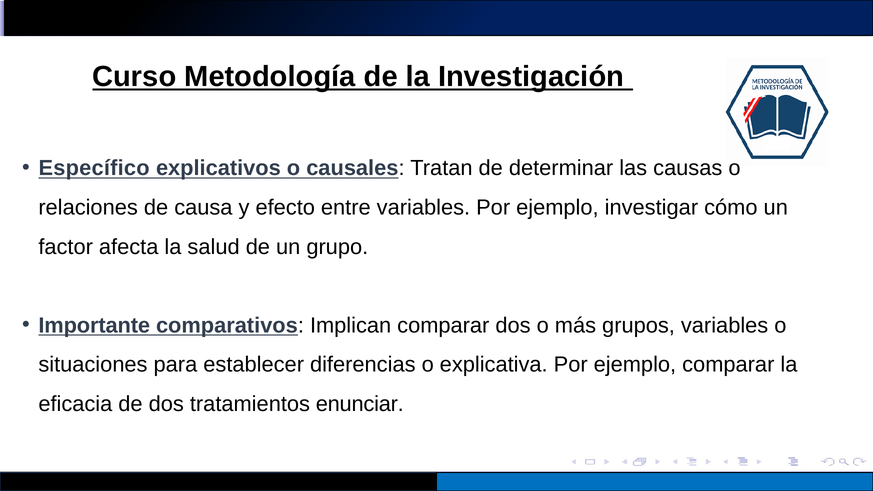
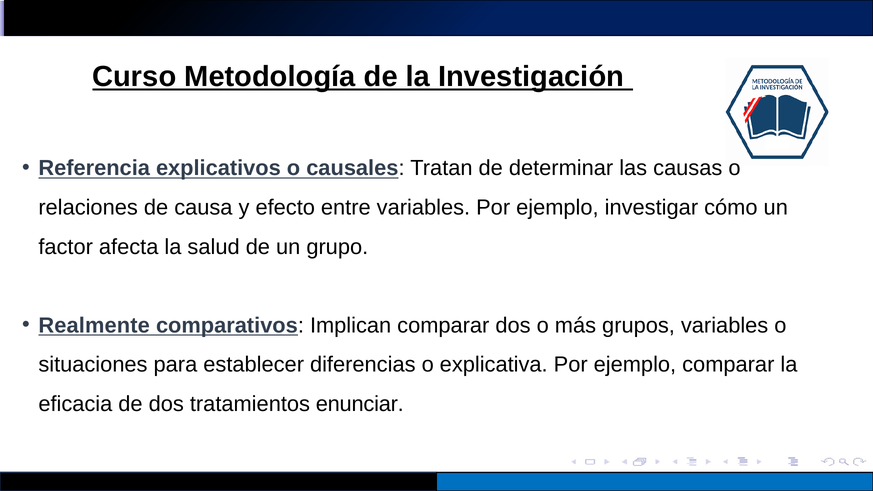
Específico: Específico -> Referencia
Importante: Importante -> Realmente
